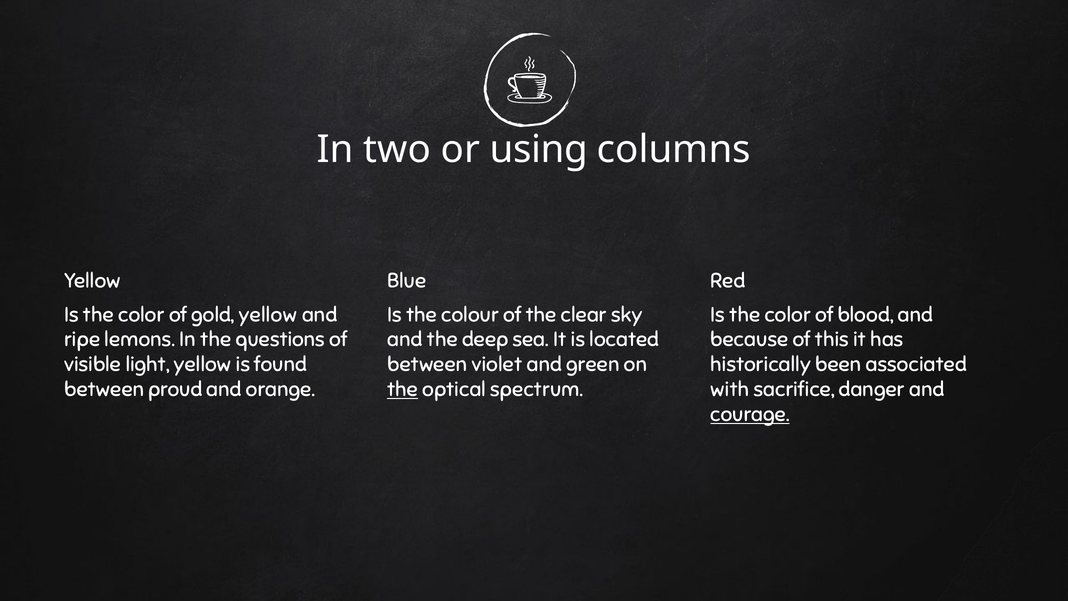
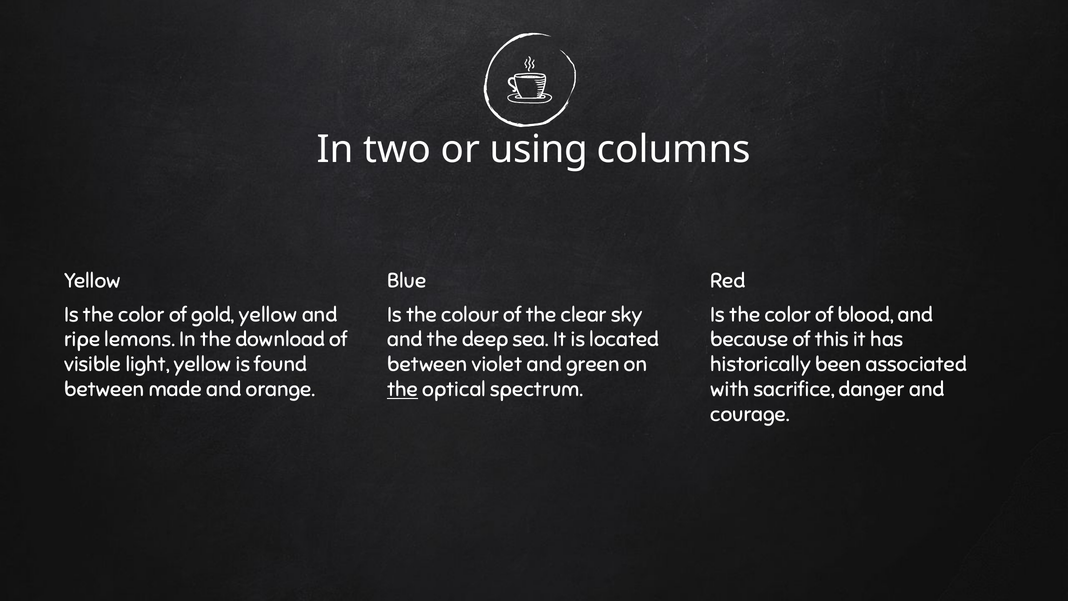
questions: questions -> download
proud: proud -> made
courage underline: present -> none
